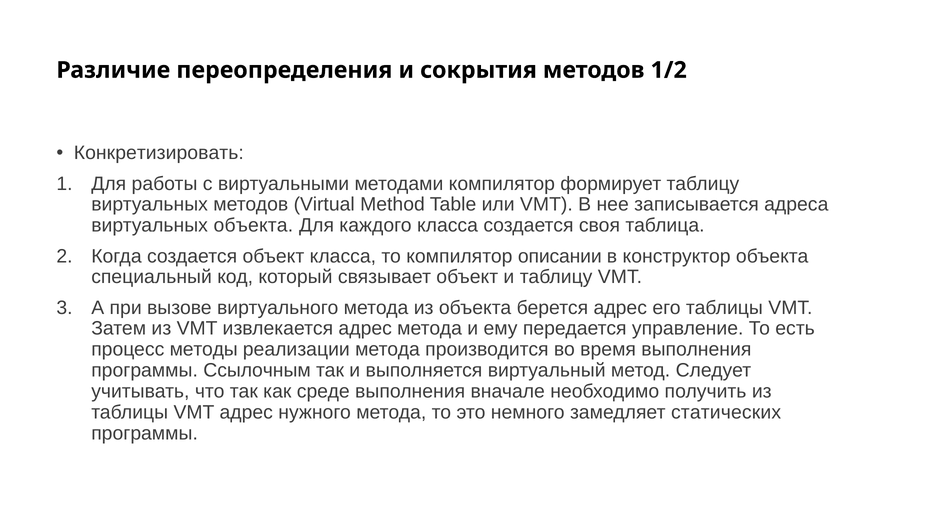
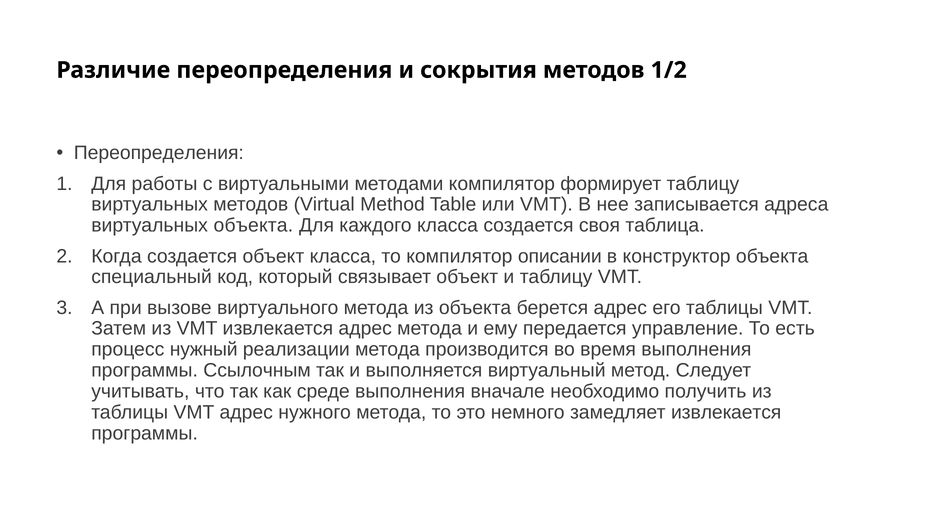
Конкретизировать at (159, 153): Конкретизировать -> Переопределения
методы: методы -> нужный
замедляет статических: статических -> извлекается
